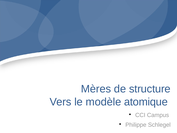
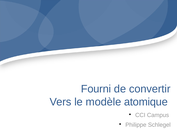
Mères: Mères -> Fourni
structure: structure -> convertir
